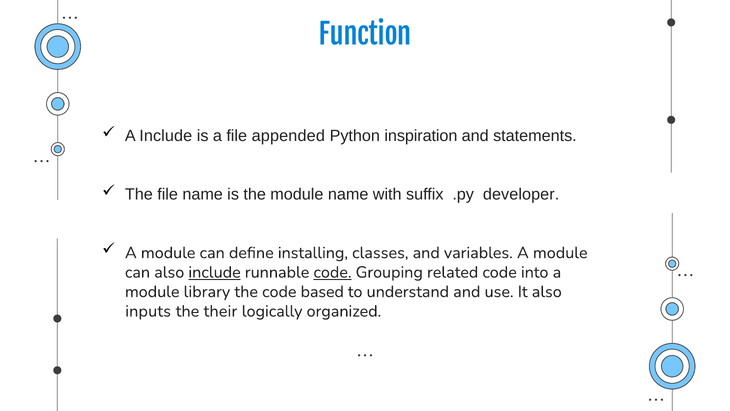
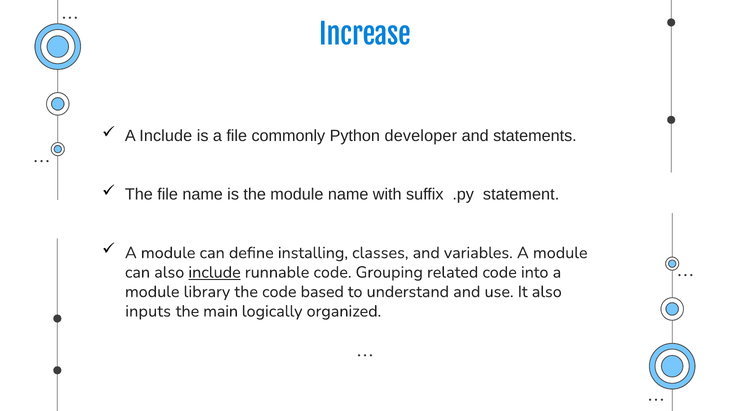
Function: Function -> Increase
appended: appended -> commonly
inspiration: inspiration -> developer
developer: developer -> statement
code at (333, 272) underline: present -> none
their: their -> main
